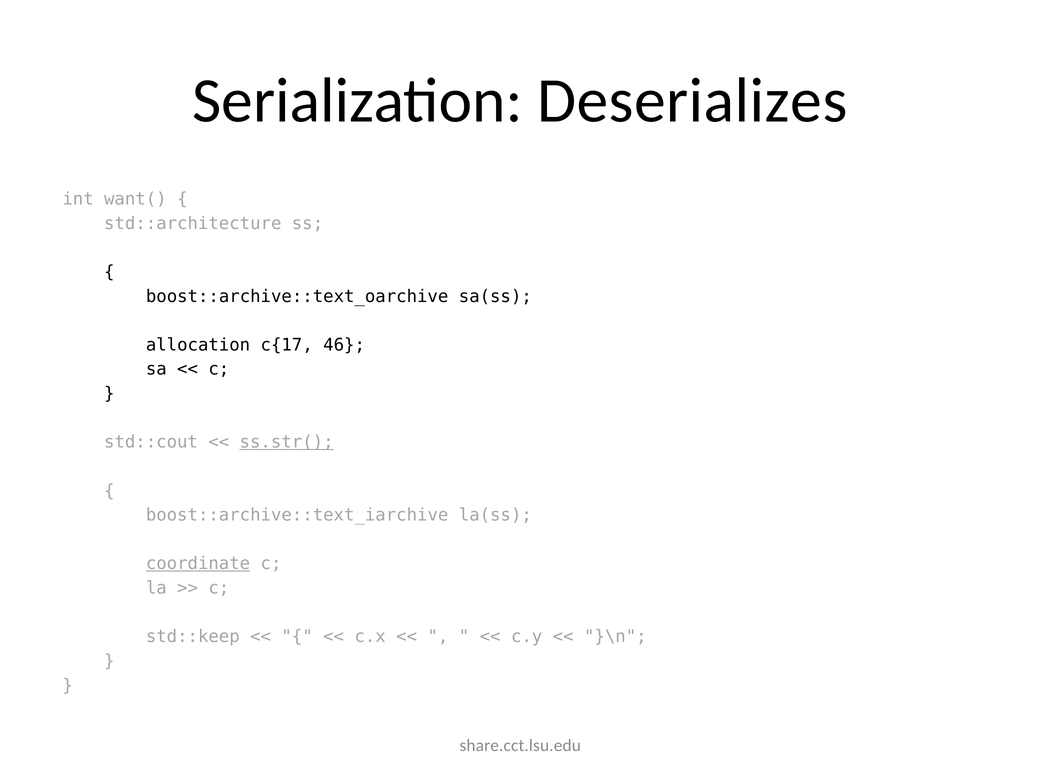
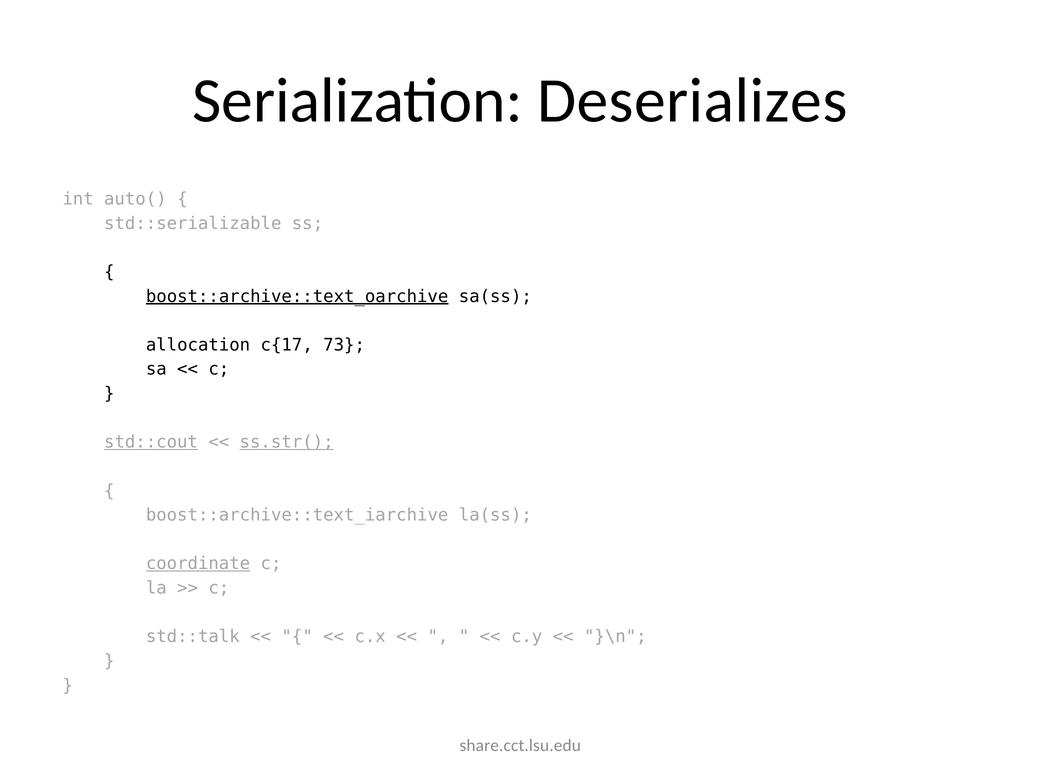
want(: want( -> auto(
std::architecture: std::architecture -> std::serializable
boost::archive::text_oarchive underline: none -> present
46: 46 -> 73
std::cout underline: none -> present
std::keep: std::keep -> std::talk
